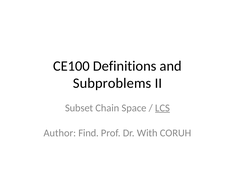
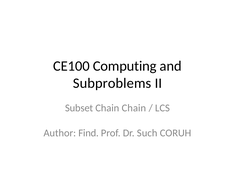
Definitions: Definitions -> Computing
Chain Space: Space -> Chain
LCS underline: present -> none
With: With -> Such
